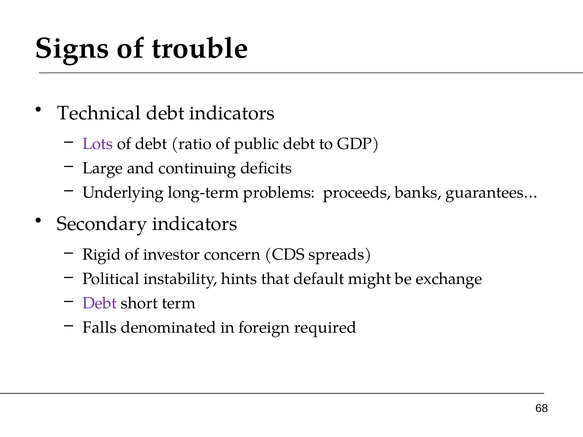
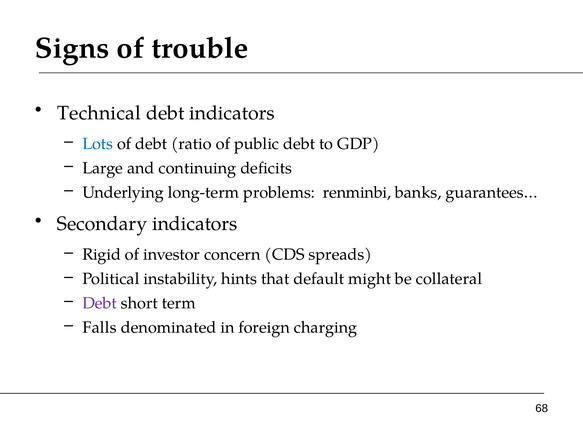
Lots colour: purple -> blue
proceeds: proceeds -> renminbi
exchange: exchange -> collateral
required: required -> charging
